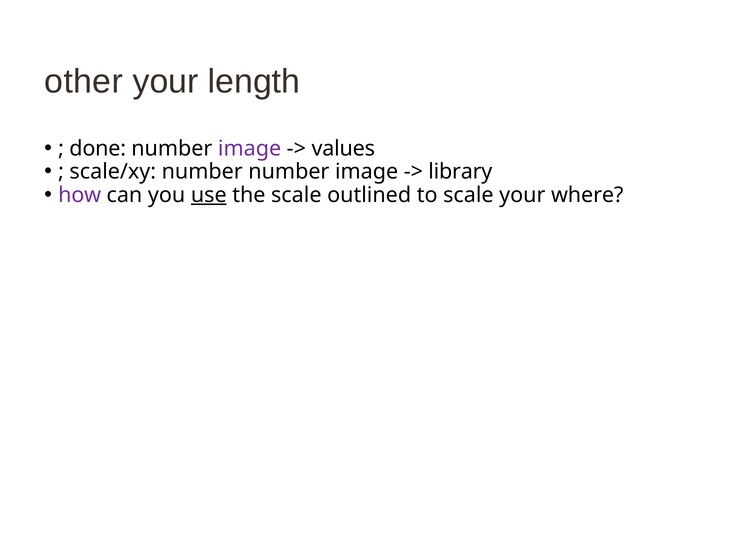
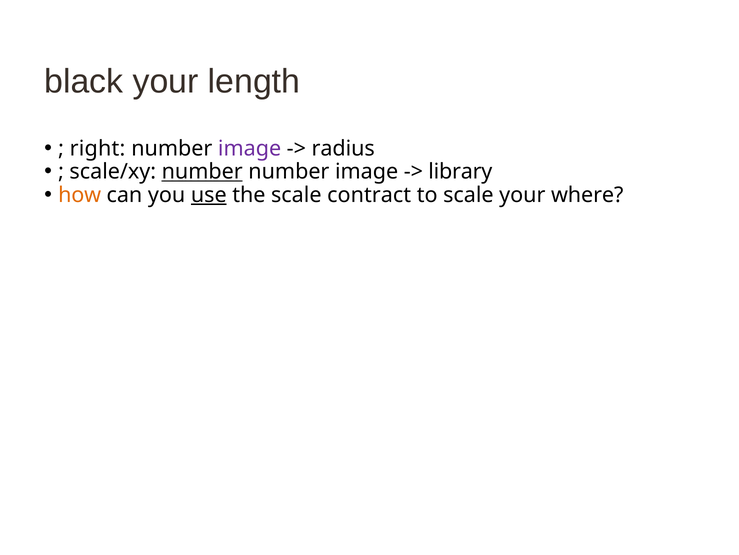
other: other -> black
done: done -> right
values: values -> radius
number at (202, 171) underline: none -> present
how colour: purple -> orange
outlined: outlined -> contract
